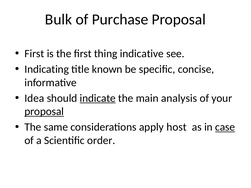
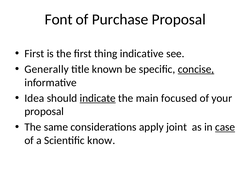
Bulk: Bulk -> Font
Indicating: Indicating -> Generally
concise underline: none -> present
analysis: analysis -> focused
proposal at (44, 112) underline: present -> none
host: host -> joint
order: order -> know
